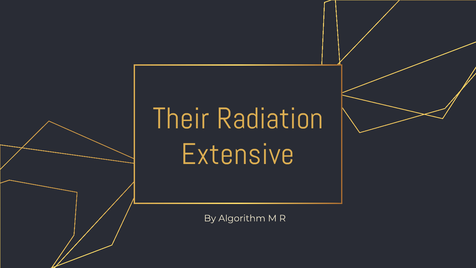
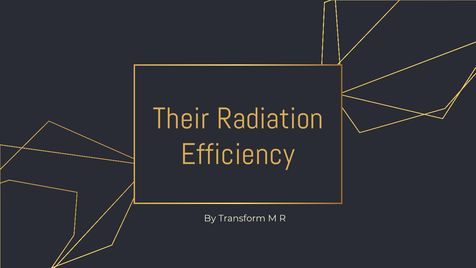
Extensive: Extensive -> Efficiency
Algorithm: Algorithm -> Transform
